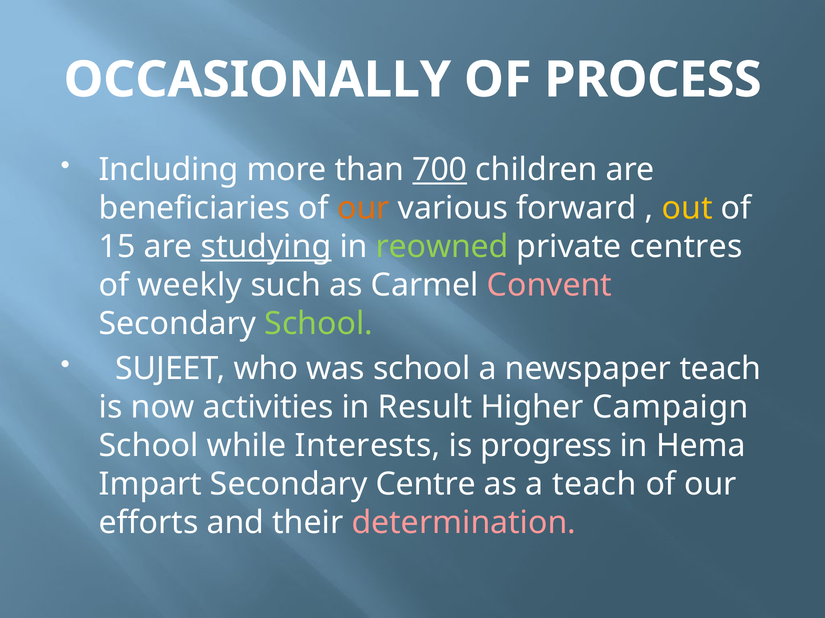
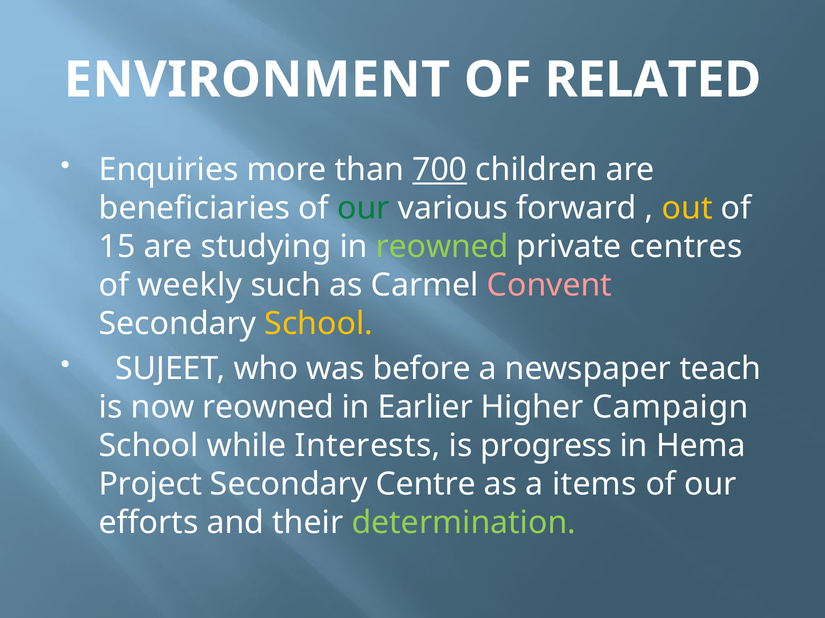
OCCASIONALLY: OCCASIONALLY -> ENVIRONMENT
PROCESS: PROCESS -> RELATED
Including: Including -> Enquiries
our at (363, 208) colour: orange -> green
studying underline: present -> none
School at (319, 324) colour: light green -> yellow
was school: school -> before
now activities: activities -> reowned
Result: Result -> Earlier
Impart: Impart -> Project
a teach: teach -> items
determination colour: pink -> light green
